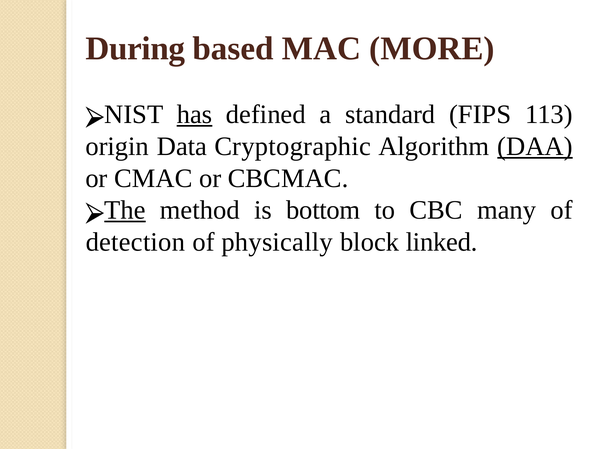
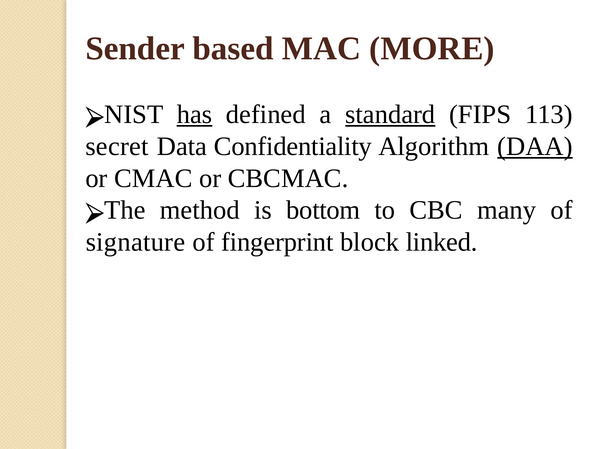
During: During -> Sender
standard underline: none -> present
origin: origin -> secret
Cryptographic: Cryptographic -> Confidentiality
The underline: present -> none
detection: detection -> signature
physically: physically -> fingerprint
